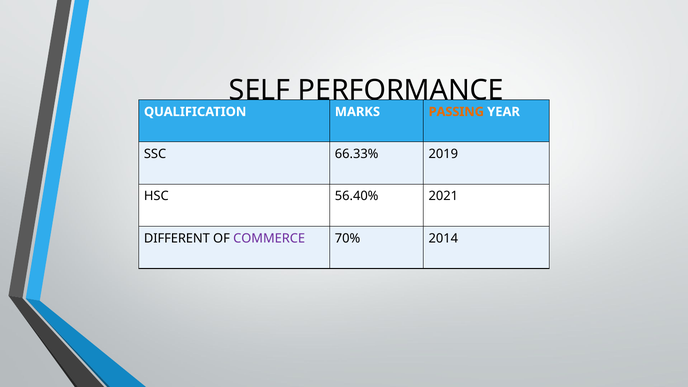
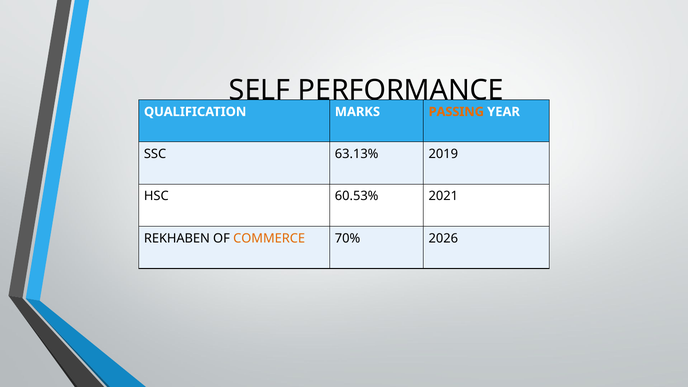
66.33%: 66.33% -> 63.13%
56.40%: 56.40% -> 60.53%
DIFFERENT: DIFFERENT -> REKHABEN
COMMERCE colour: purple -> orange
2014: 2014 -> 2026
